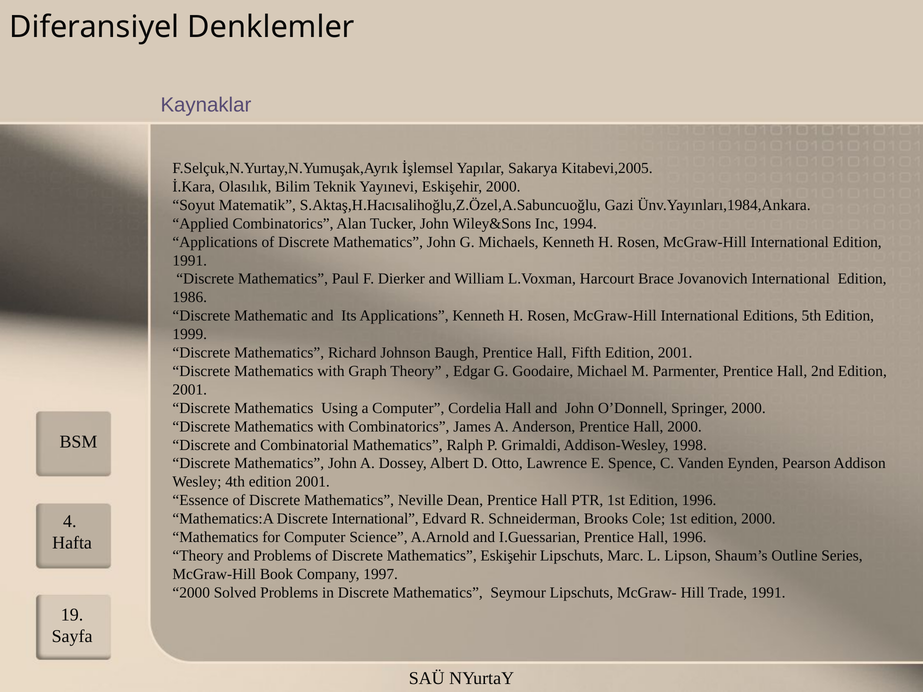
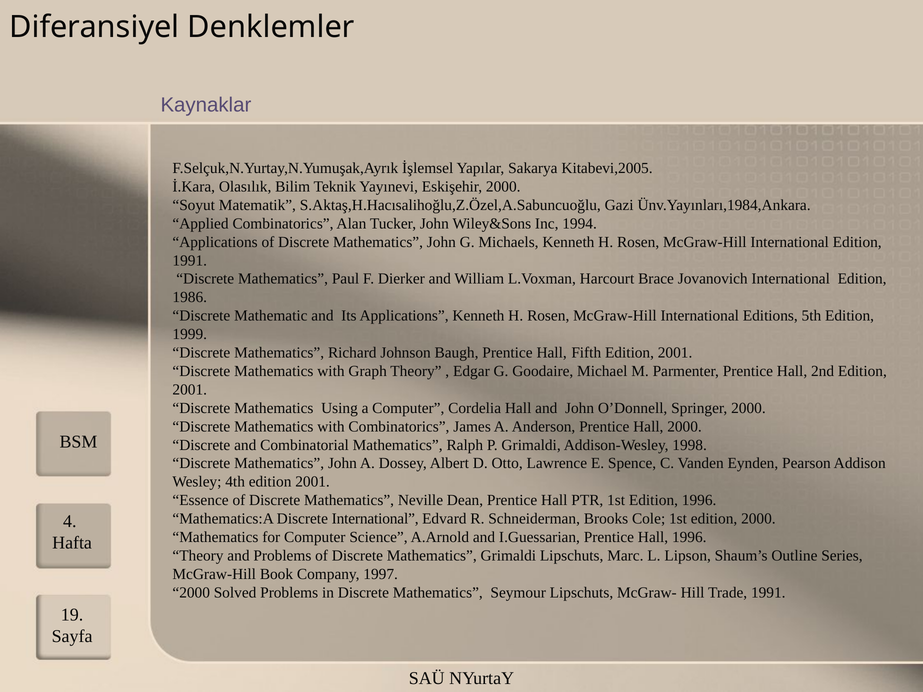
Mathematics Eskişehir: Eskişehir -> Grimaldi
